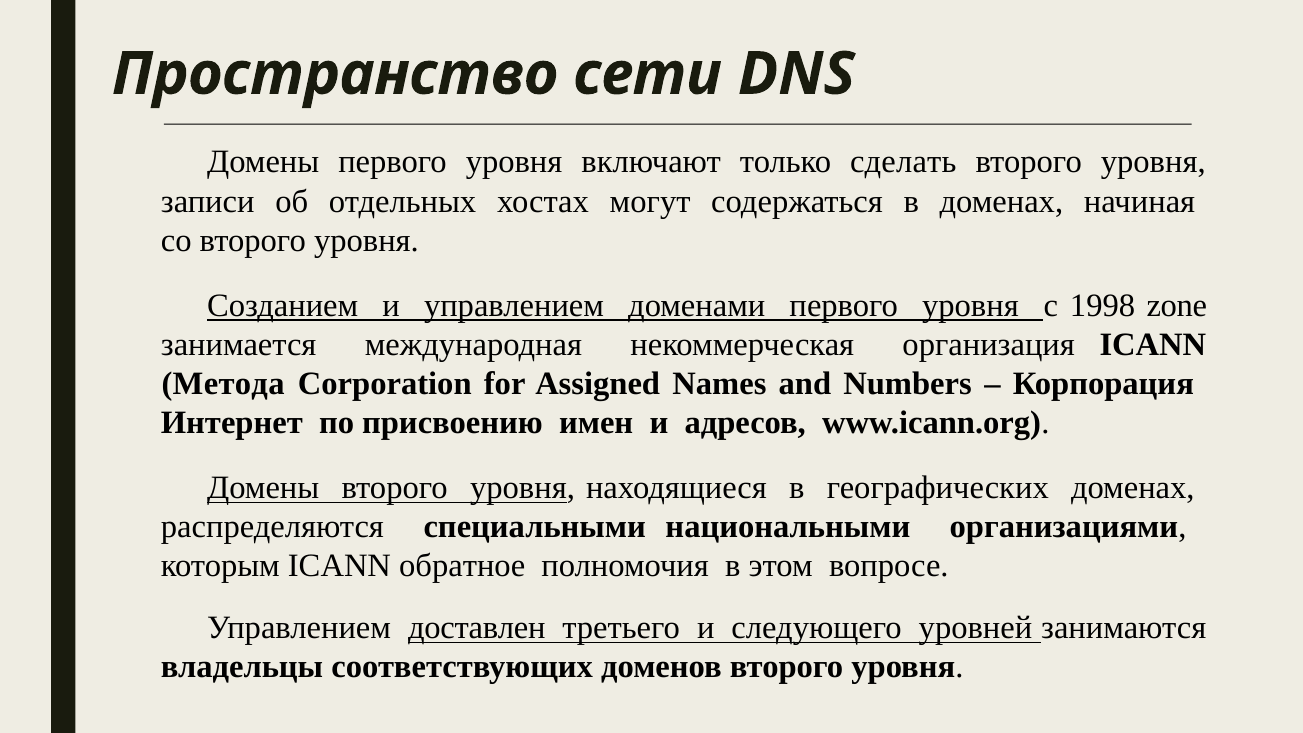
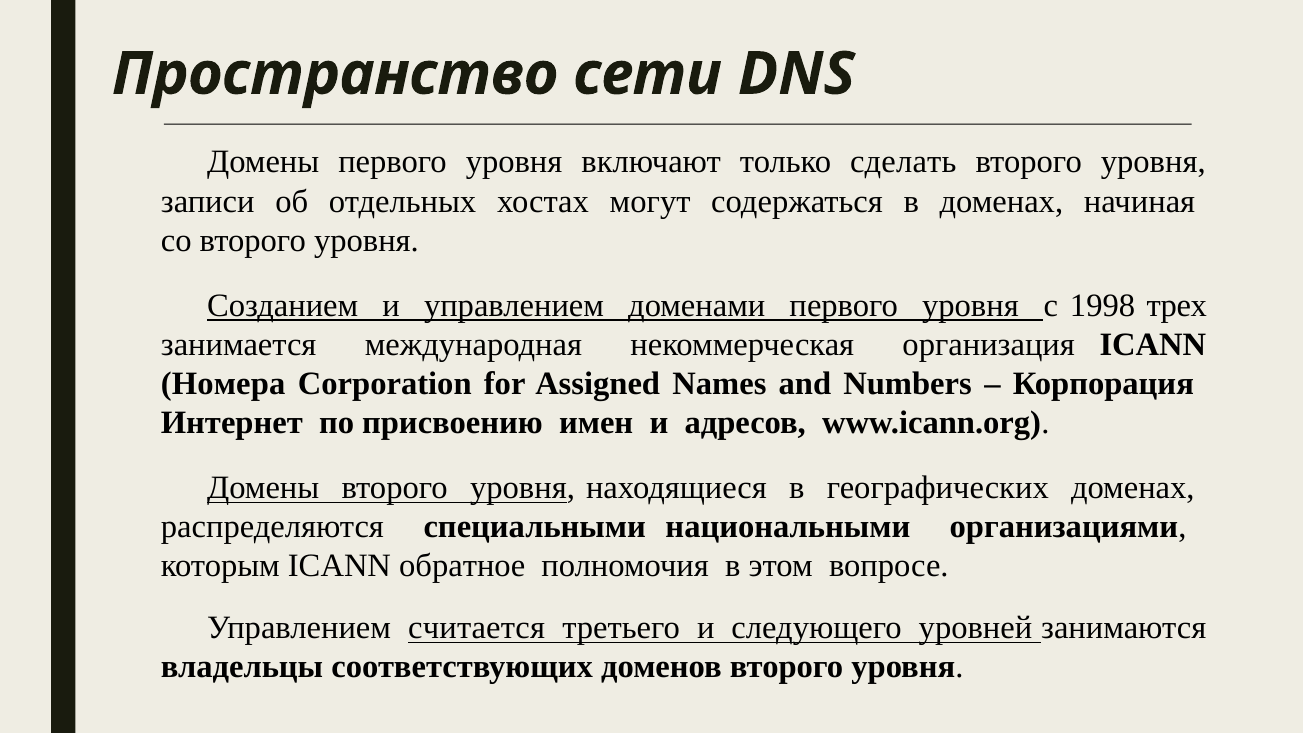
zone: zone -> трех
Метода: Метода -> Номера
доставлен: доставлен -> считается
